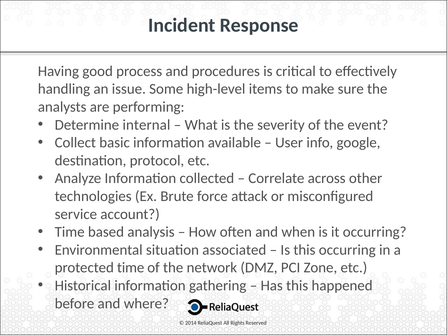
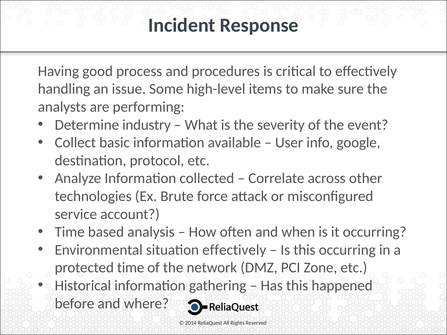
internal: internal -> industry
situation associated: associated -> effectively
